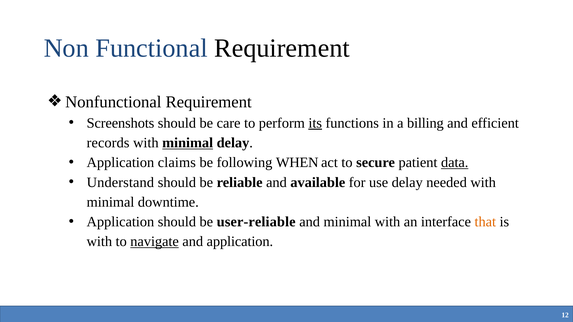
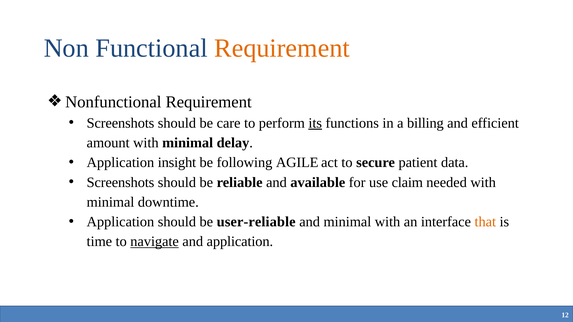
Requirement at (282, 48) colour: black -> orange
records: records -> amount
minimal at (188, 143) underline: present -> none
claims: claims -> insight
WHEN: WHEN -> AGILE
data underline: present -> none
Understand at (120, 182): Understand -> Screenshots
use delay: delay -> claim
with at (99, 242): with -> time
